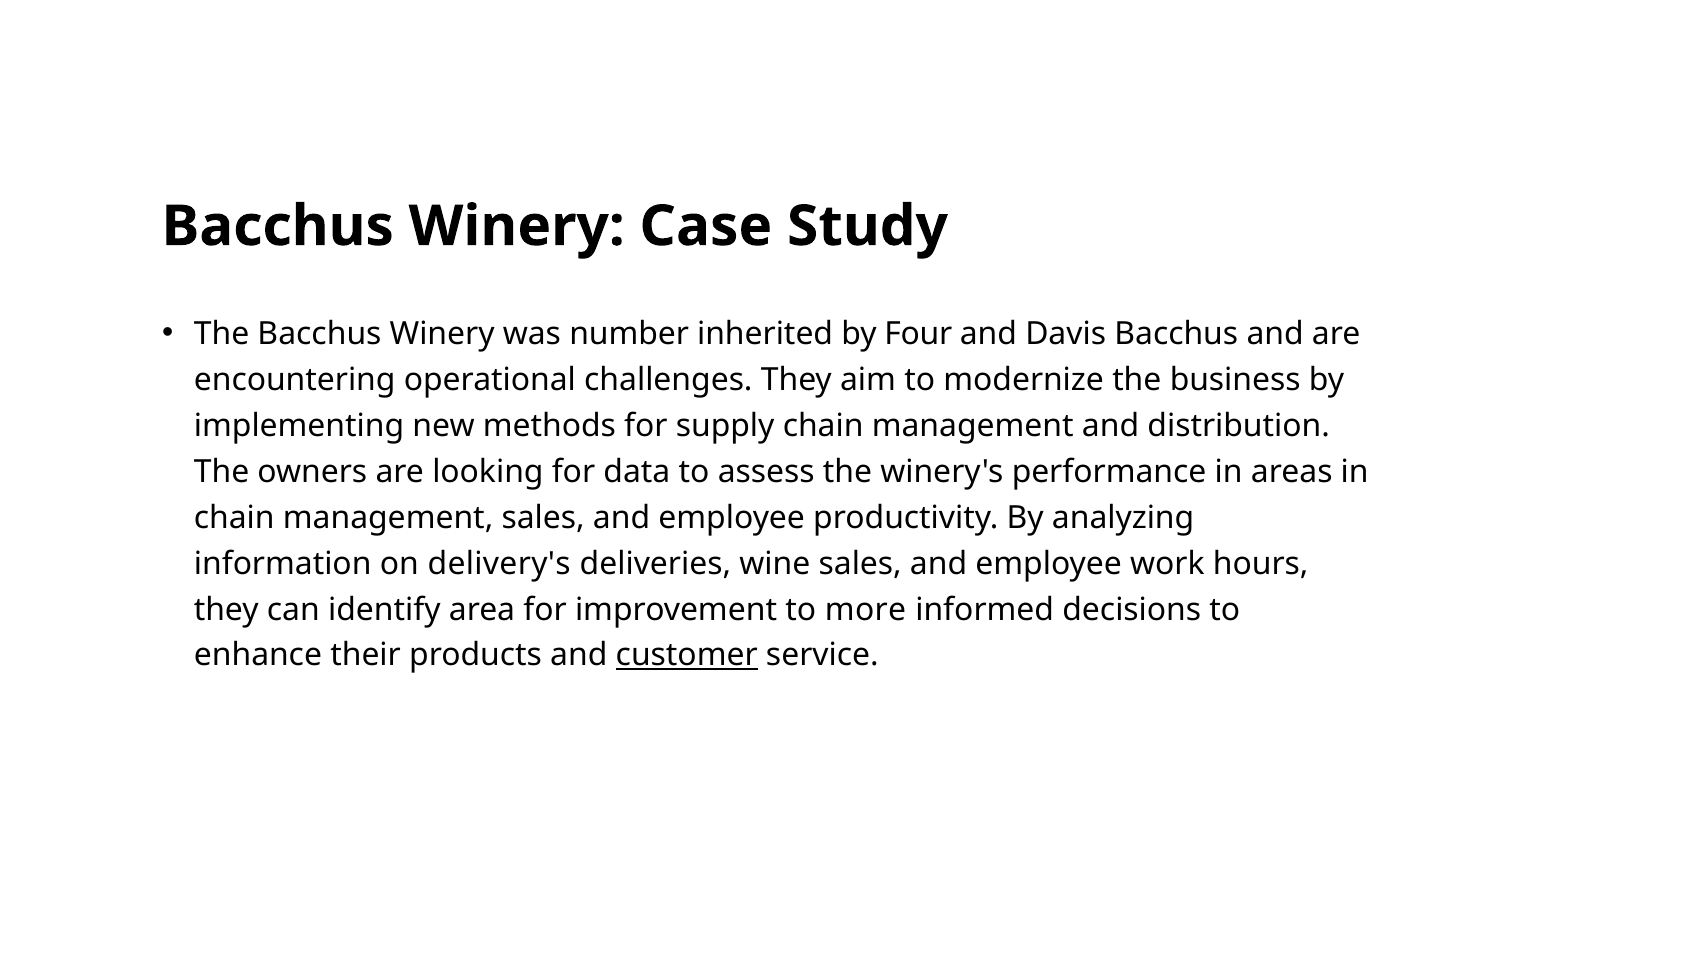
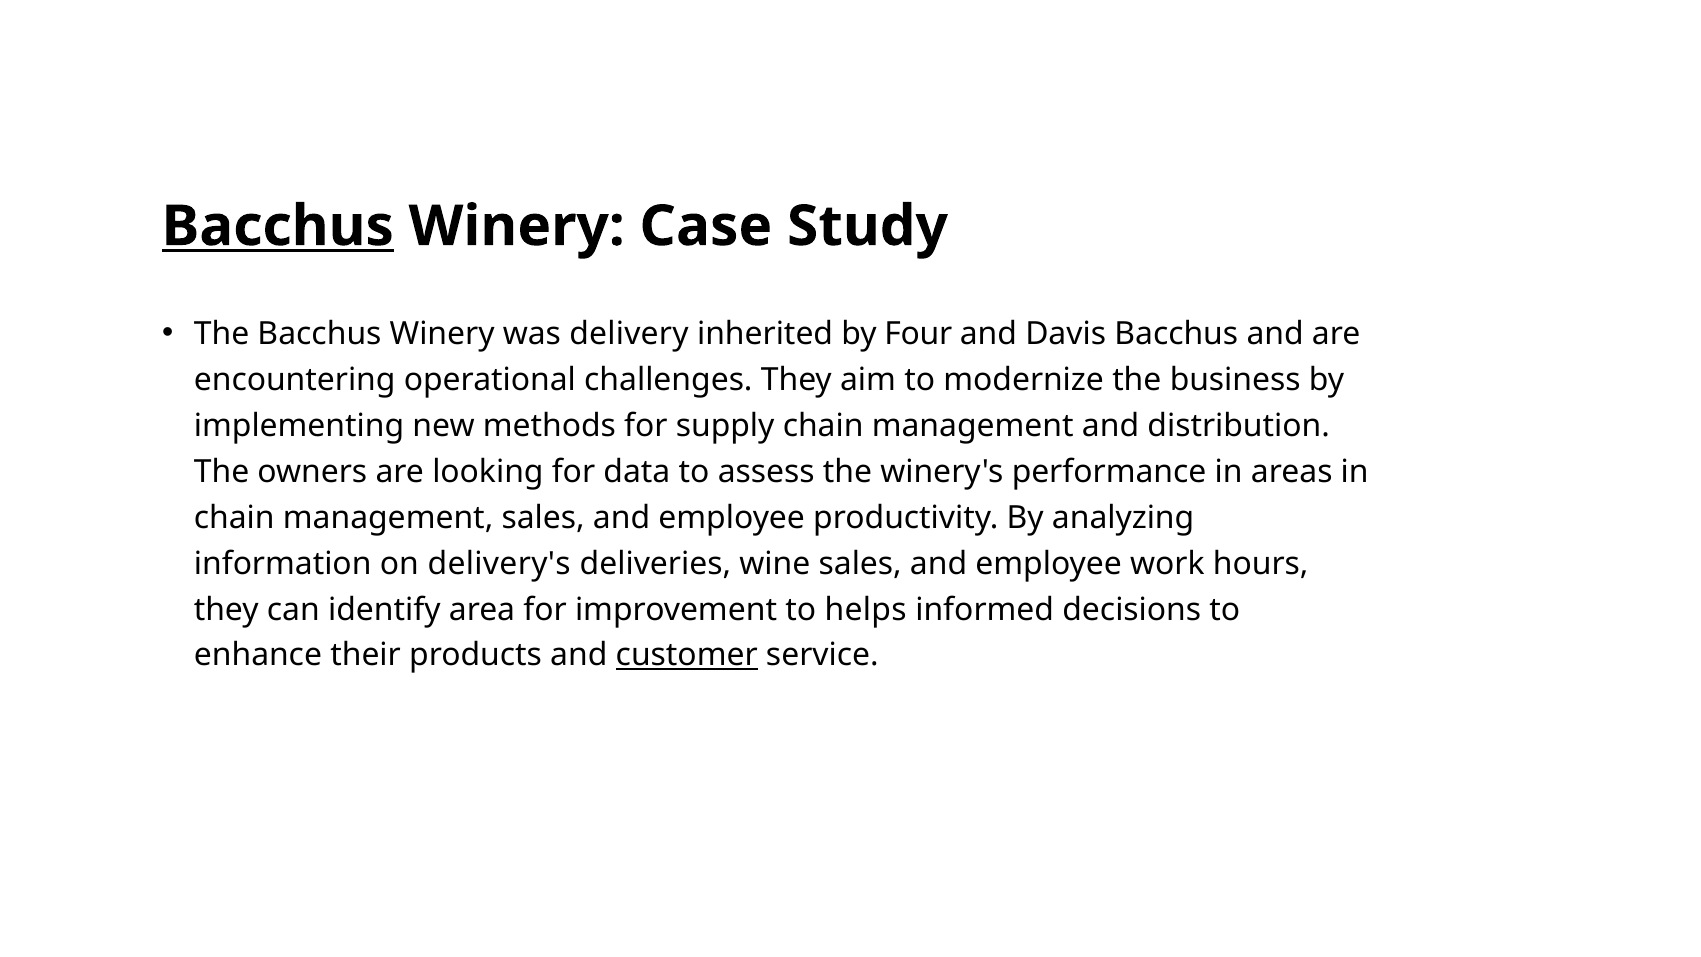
Bacchus at (278, 226) underline: none -> present
number: number -> delivery
more: more -> helps
